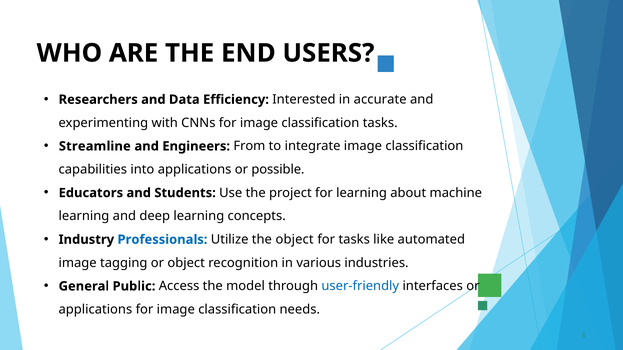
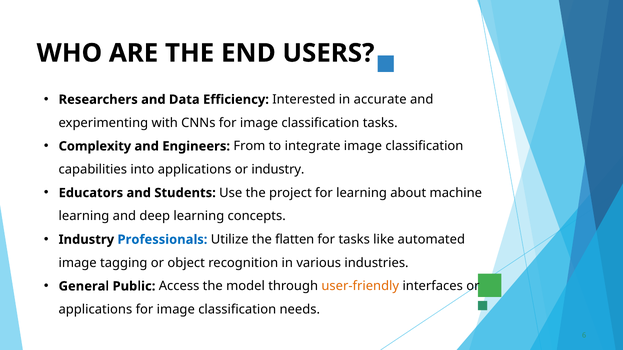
Streamline: Streamline -> Complexity
or possible: possible -> industry
the object: object -> flatten
user-friendly colour: blue -> orange
